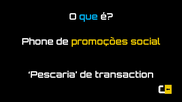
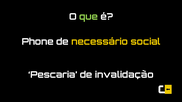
que colour: light blue -> light green
promoções: promoções -> necessário
transaction: transaction -> invalidação
